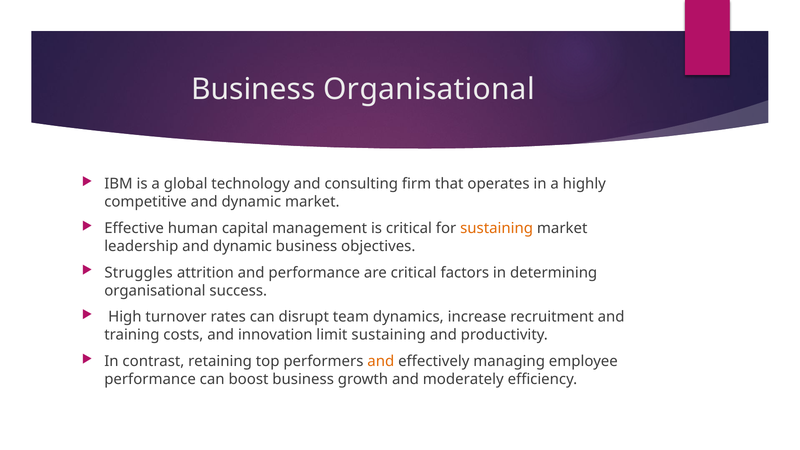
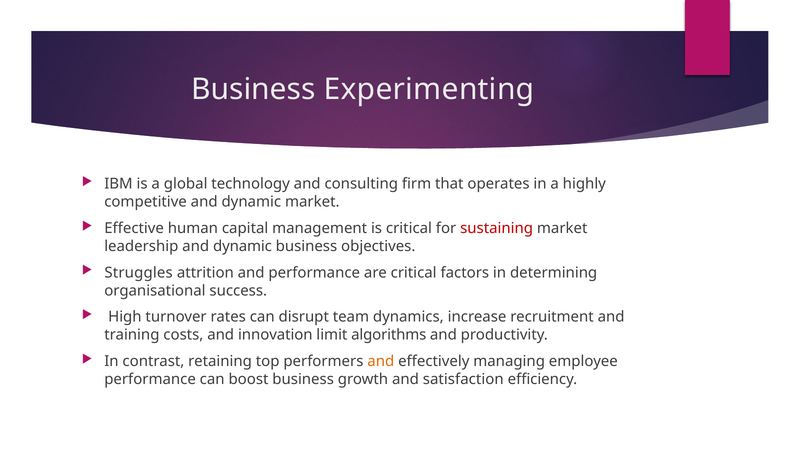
Business Organisational: Organisational -> Experimenting
sustaining at (497, 228) colour: orange -> red
limit sustaining: sustaining -> algorithms
moderately: moderately -> satisfaction
